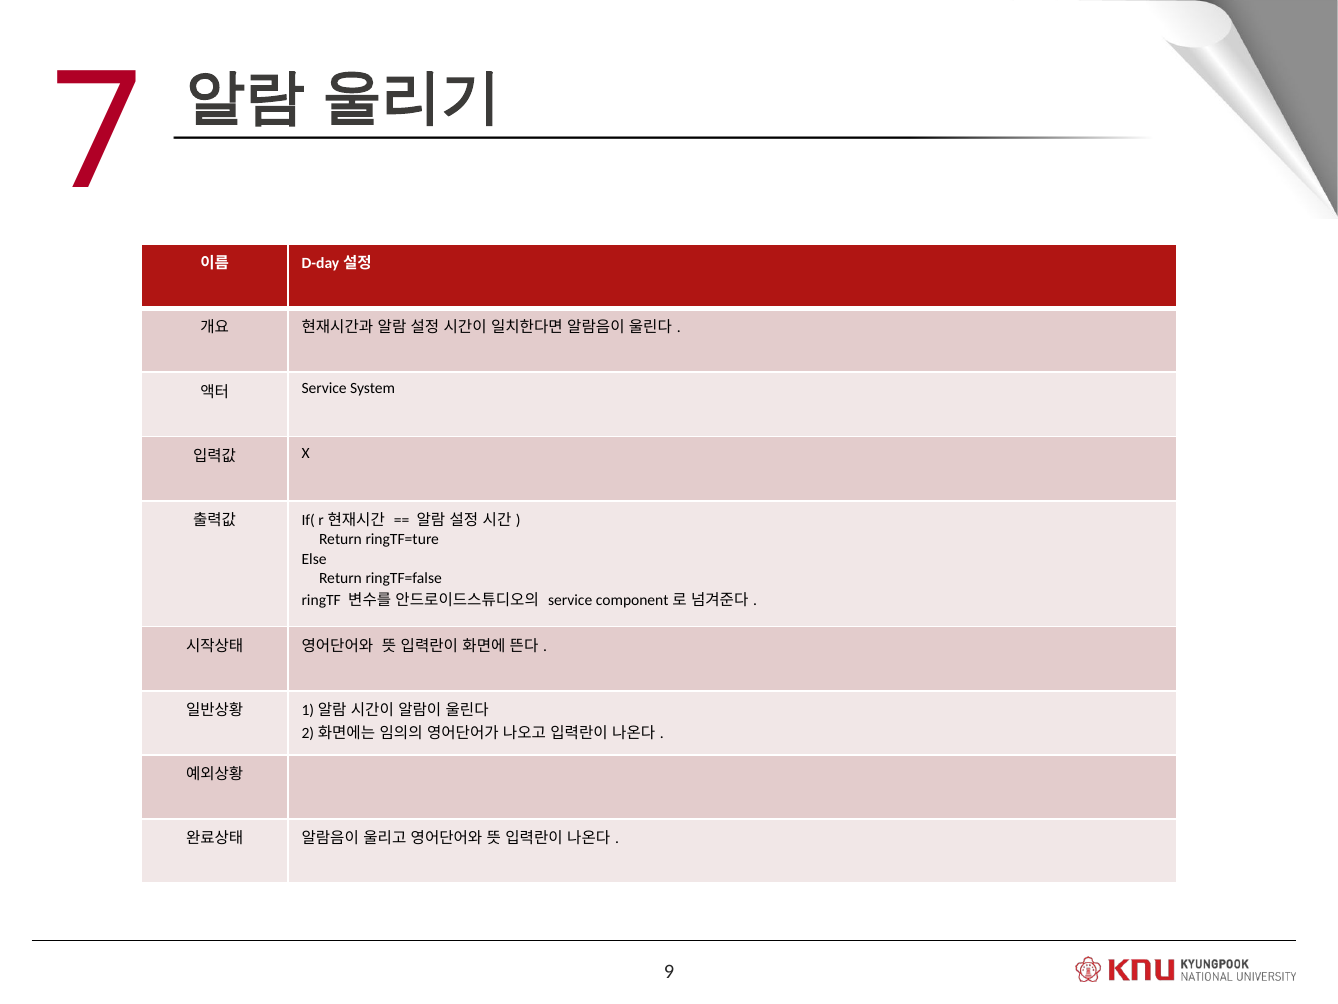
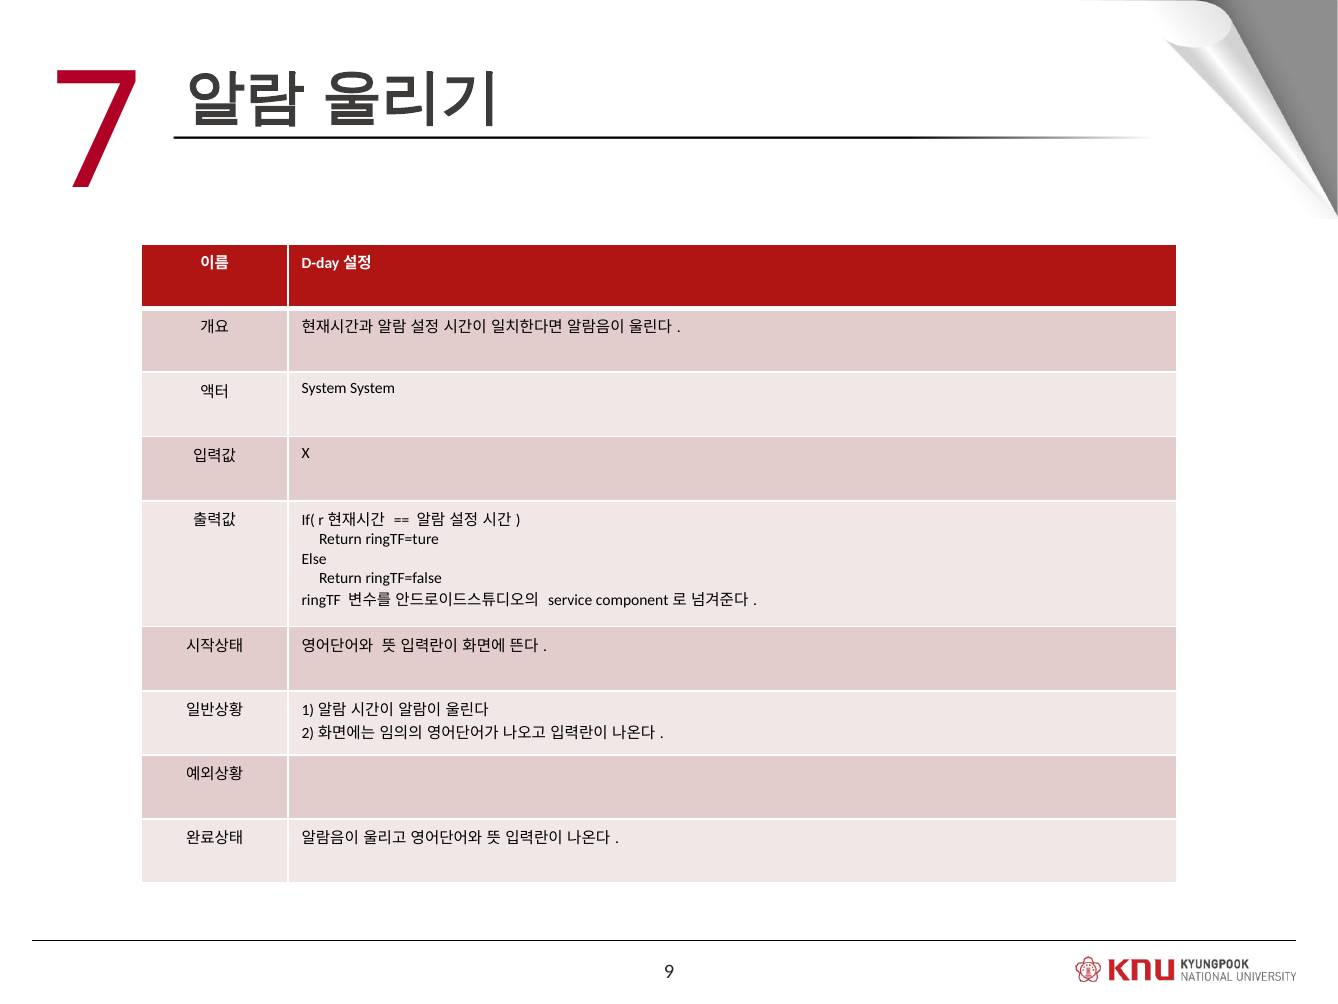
Service at (324, 389): Service -> System
